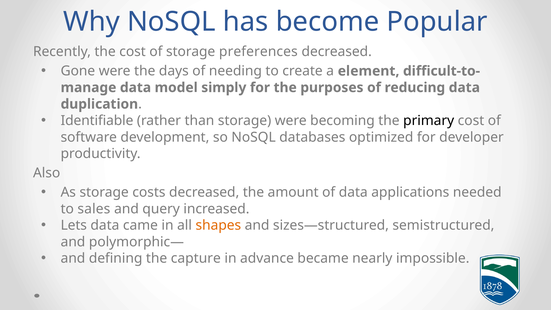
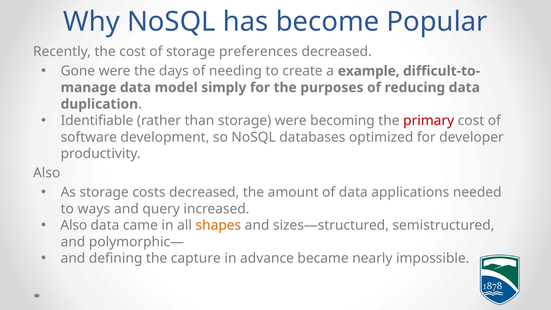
element: element -> example
primary colour: black -> red
sales: sales -> ways
Lets at (74, 225): Lets -> Also
